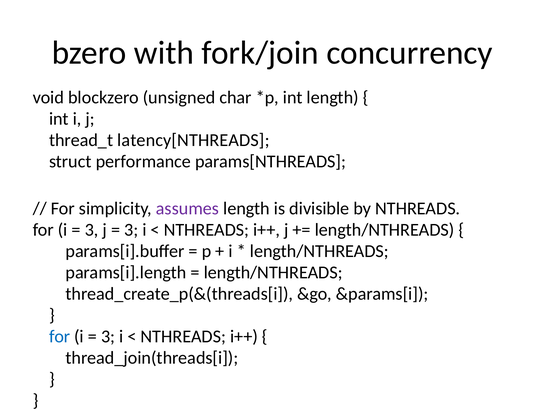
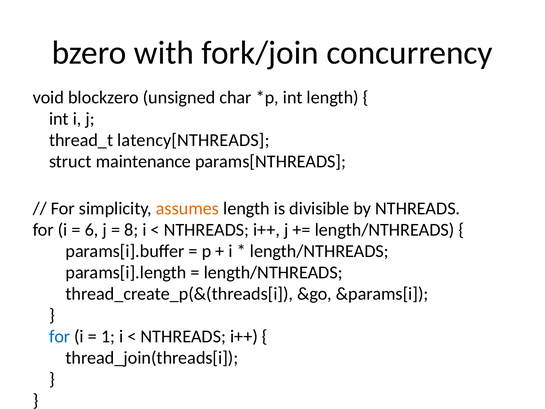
performance: performance -> maintenance
assumes colour: purple -> orange
3 at (92, 230): 3 -> 6
3 at (131, 230): 3 -> 8
3 at (108, 336): 3 -> 1
